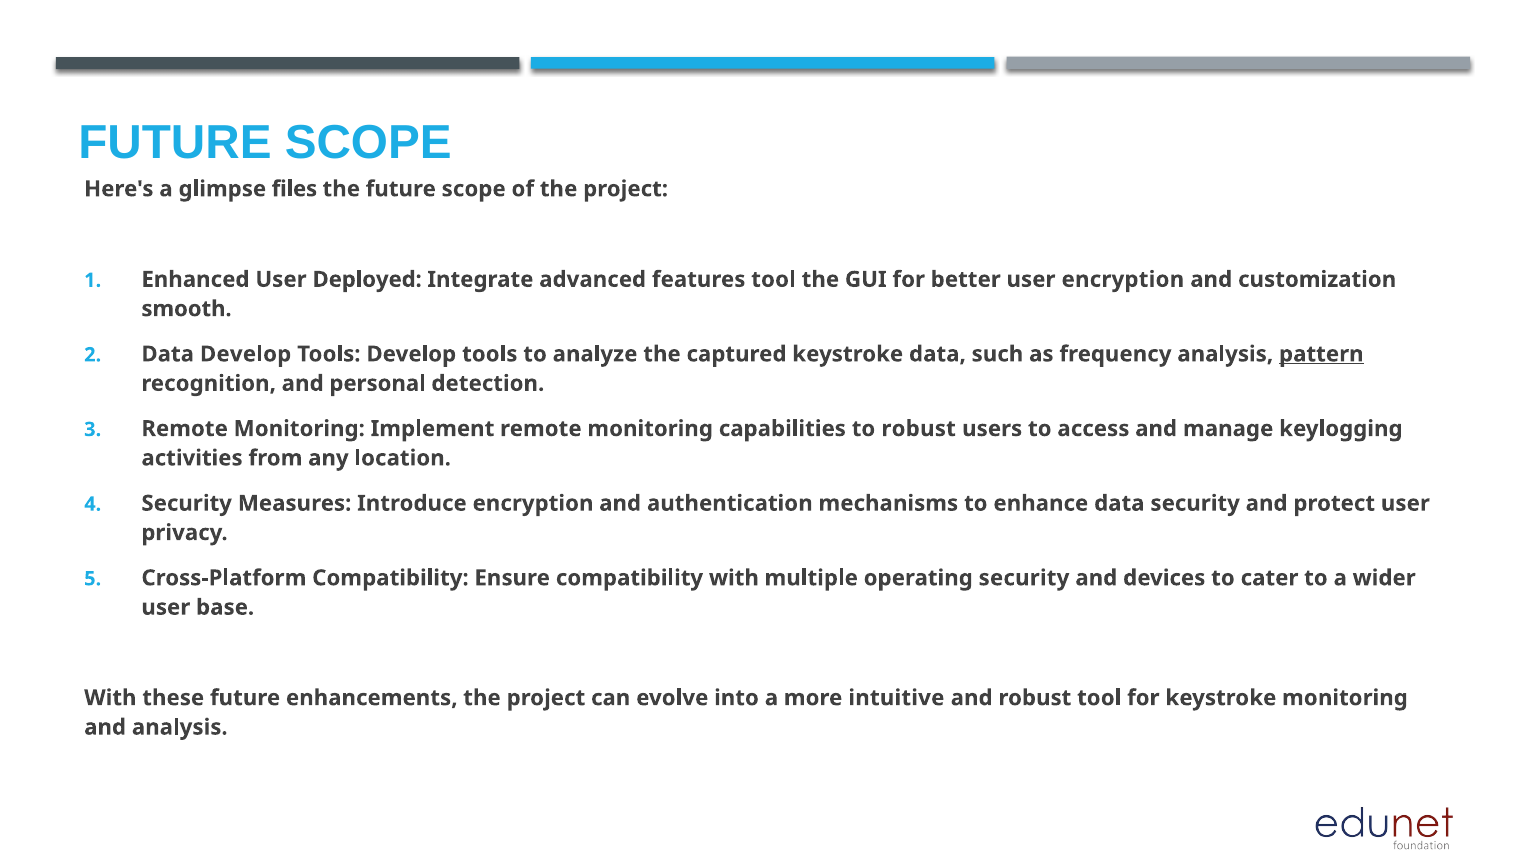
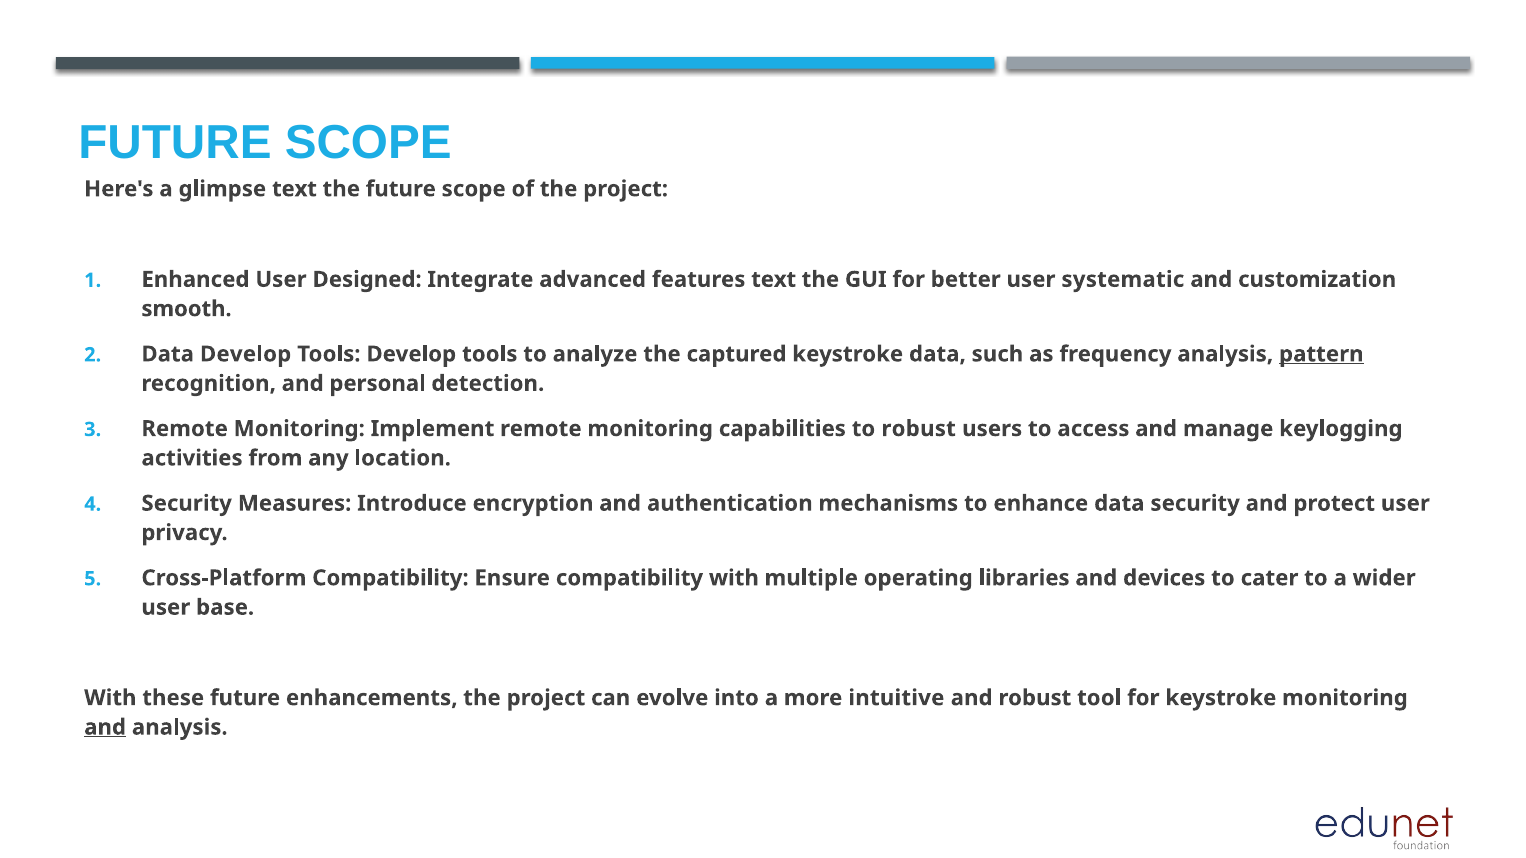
glimpse files: files -> text
Deployed: Deployed -> Designed
features tool: tool -> text
user encryption: encryption -> systematic
operating security: security -> libraries
and at (105, 728) underline: none -> present
